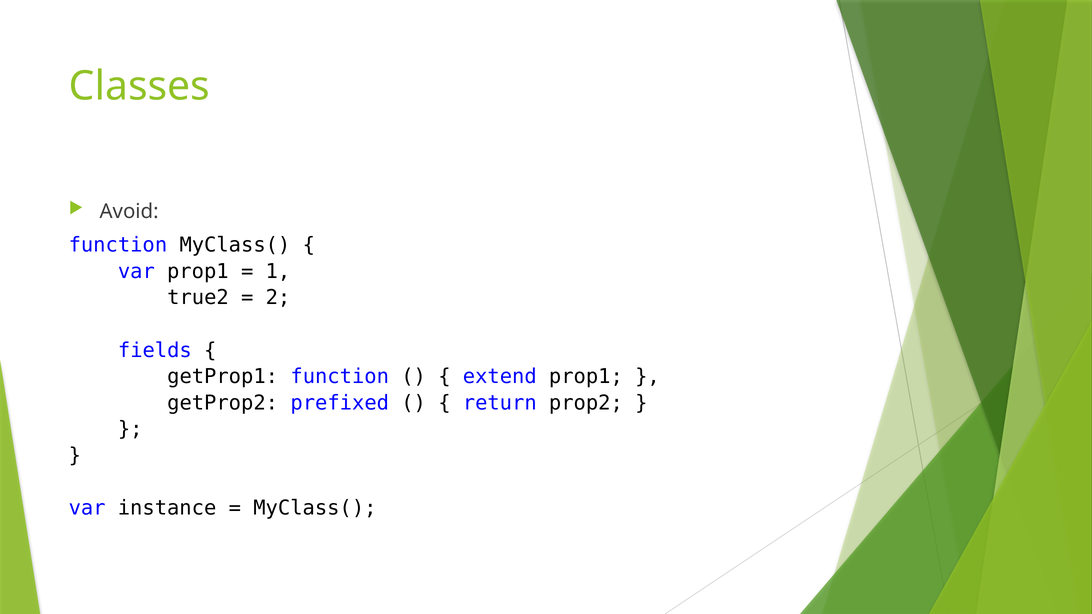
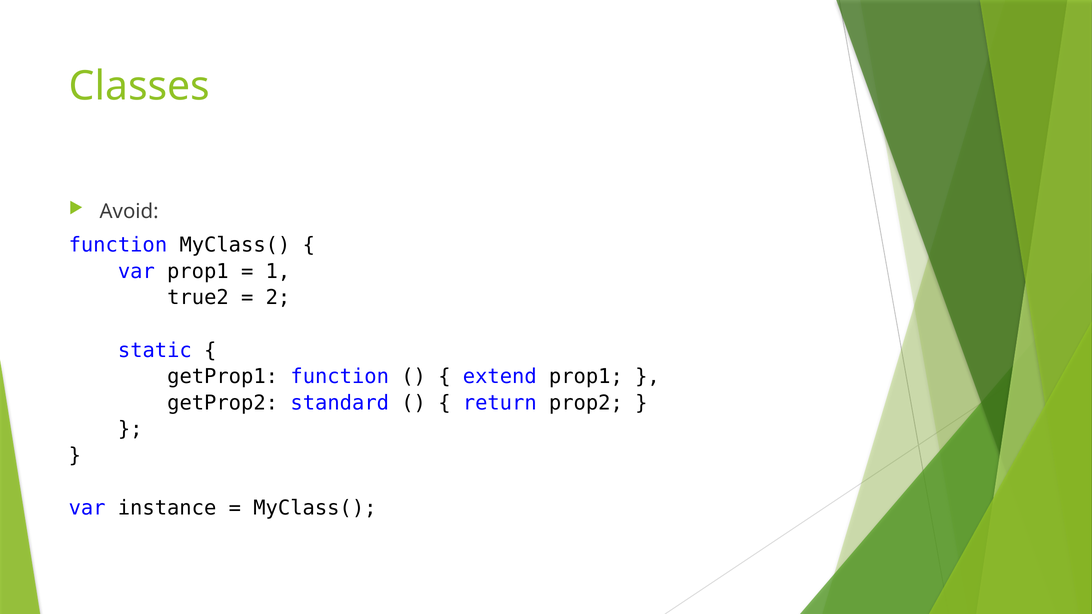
fields: fields -> static
prefixed: prefixed -> standard
